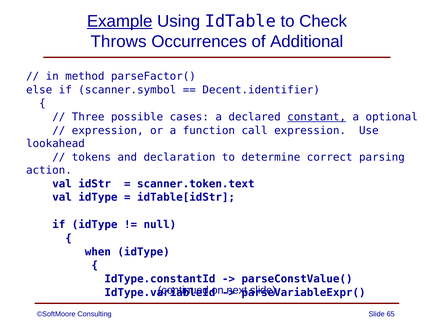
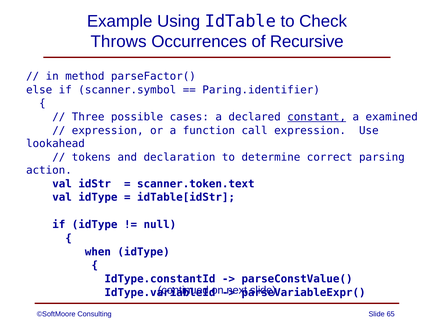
Example underline: present -> none
Additional: Additional -> Recursive
Decent.identifier: Decent.identifier -> Paring.identifier
optional: optional -> examined
